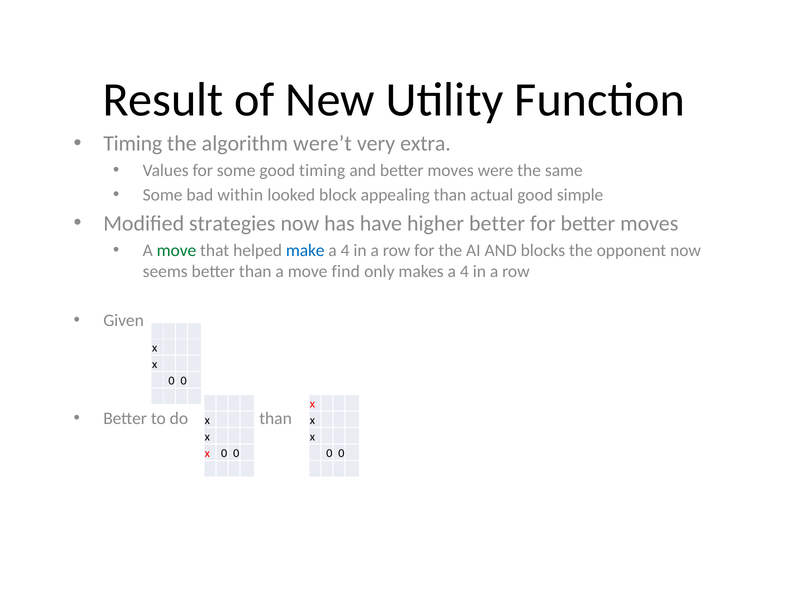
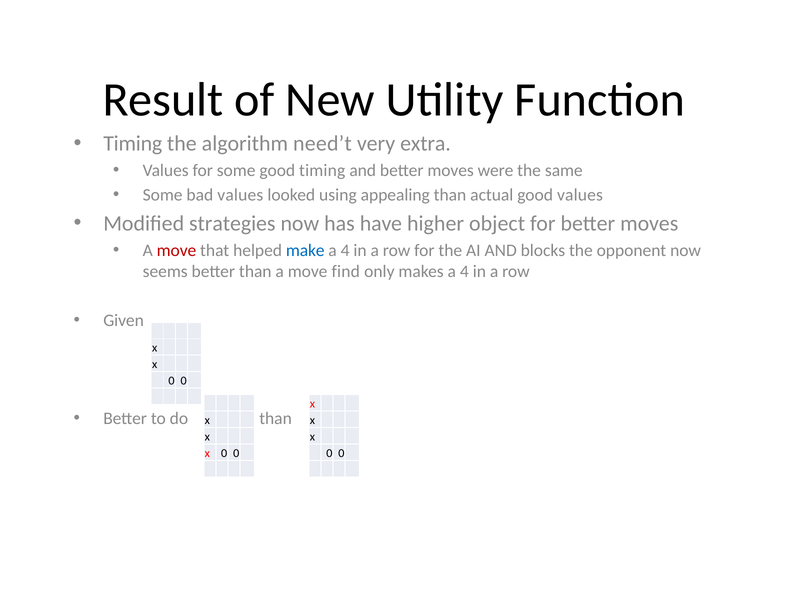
were’t: were’t -> need’t
bad within: within -> values
block: block -> using
good simple: simple -> values
higher better: better -> object
move at (177, 250) colour: green -> red
